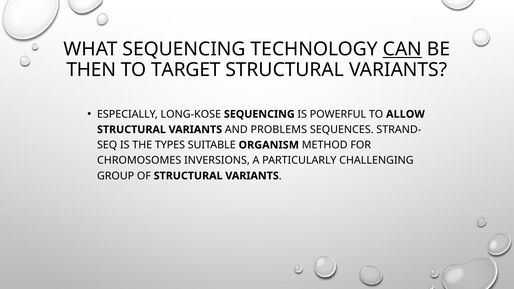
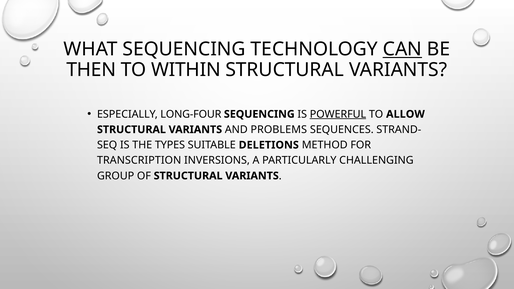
TARGET: TARGET -> WITHIN
LONG-KOSE: LONG-KOSE -> LONG-FOUR
POWERFUL underline: none -> present
ORGANISM: ORGANISM -> DELETIONS
CHROMOSOMES: CHROMOSOMES -> TRANSCRIPTION
